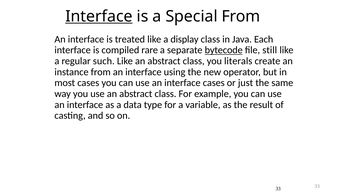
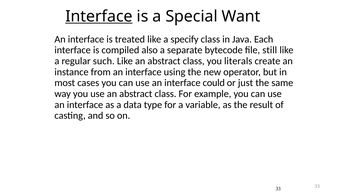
Special From: From -> Want
display: display -> specify
rare: rare -> also
bytecode underline: present -> none
interface cases: cases -> could
